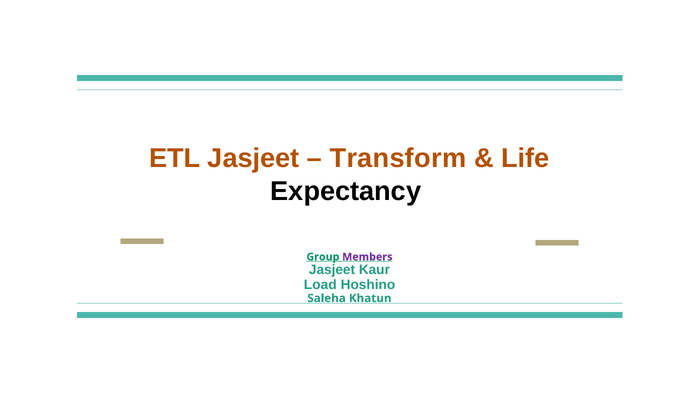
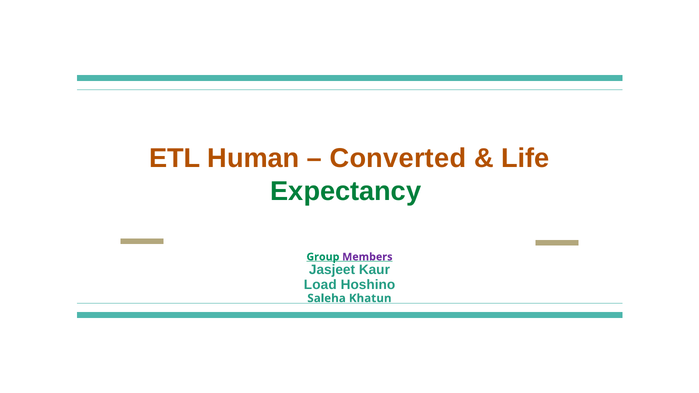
ETL Jasjeet: Jasjeet -> Human
Transform: Transform -> Converted
Expectancy colour: black -> green
